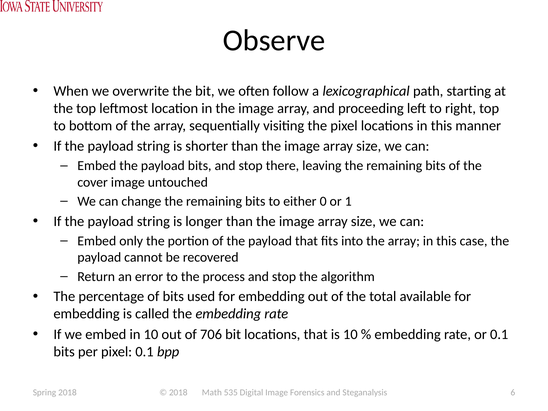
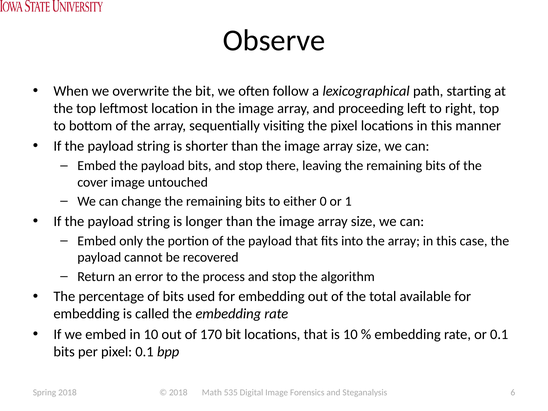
706: 706 -> 170
